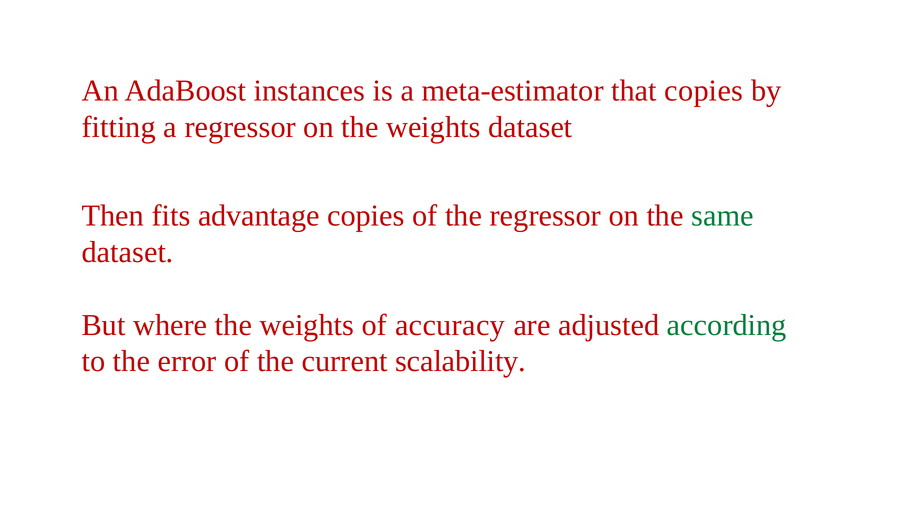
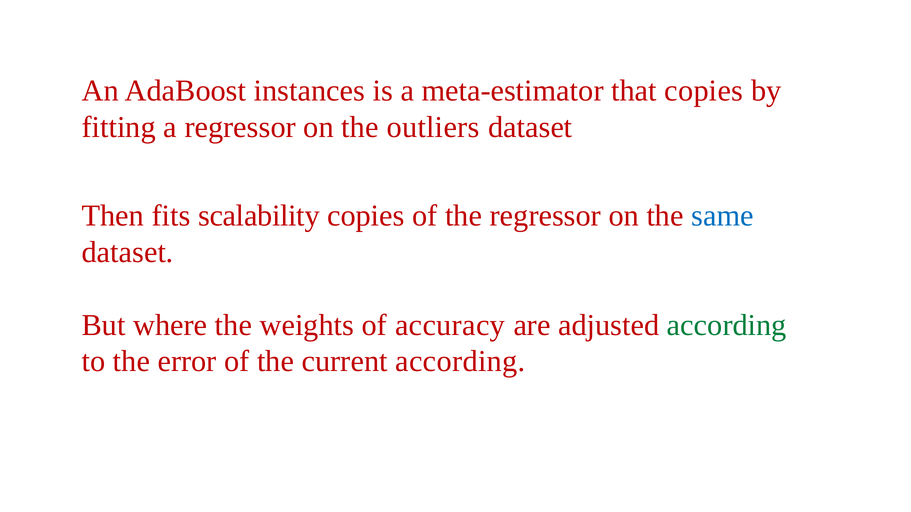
on the weights: weights -> outliers
advantage: advantage -> scalability
same colour: green -> blue
current scalability: scalability -> according
